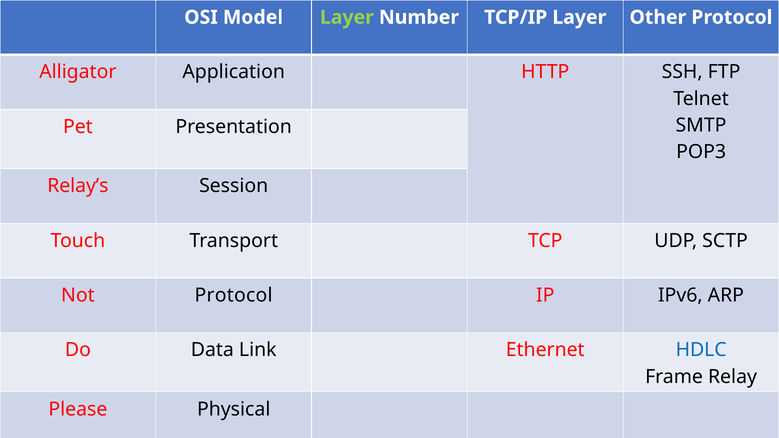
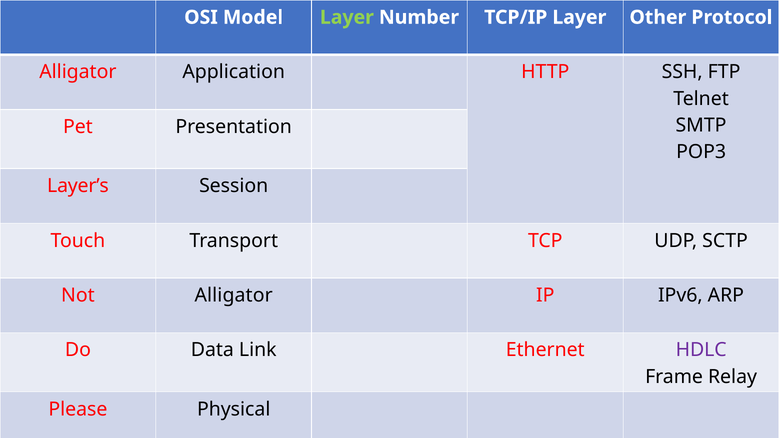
Relay’s: Relay’s -> Layer’s
Not Protocol: Protocol -> Alligator
HDLC colour: blue -> purple
